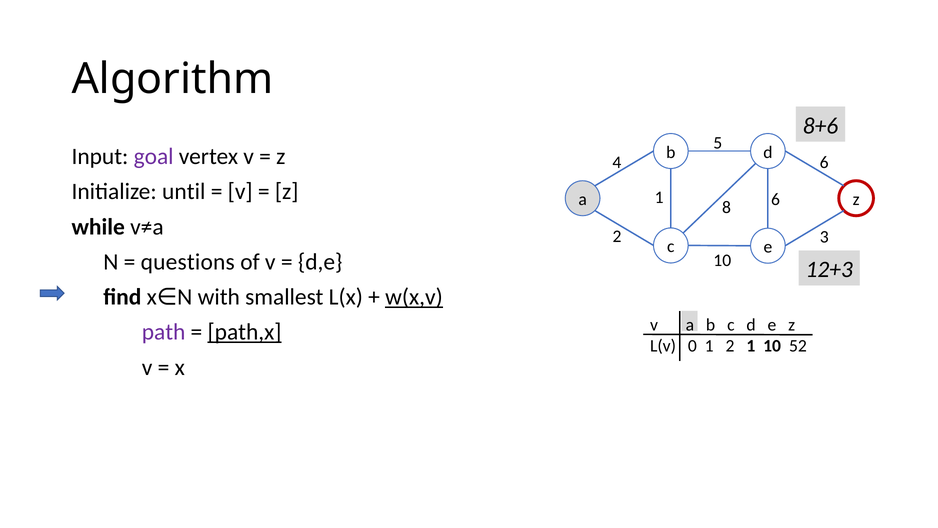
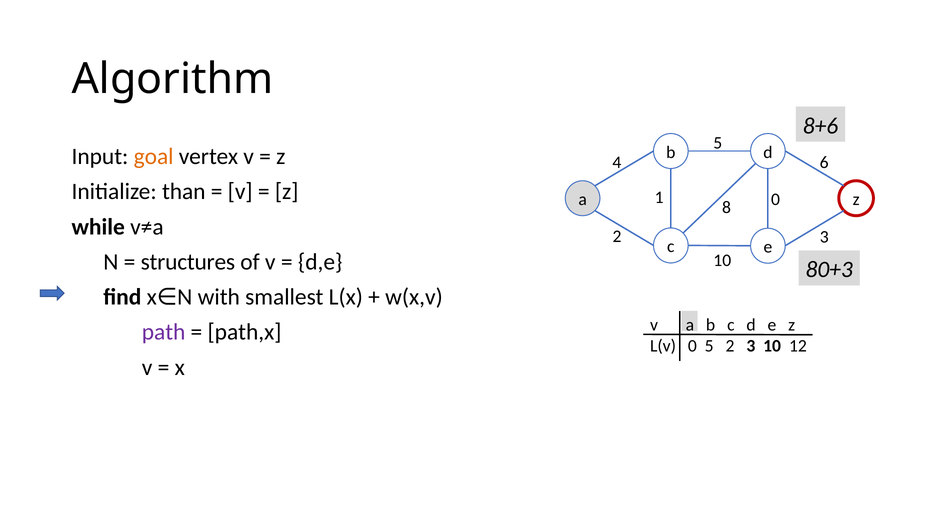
goal colour: purple -> orange
until: until -> than
8 6: 6 -> 0
questions: questions -> structures
12+3: 12+3 -> 80+3
w(x,v underline: present -> none
path,x underline: present -> none
0 1: 1 -> 5
1 at (751, 346): 1 -> 3
52: 52 -> 12
